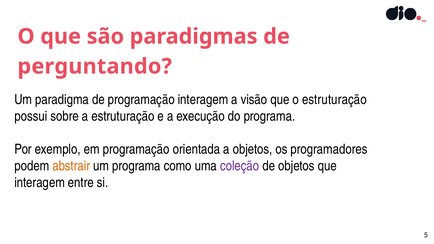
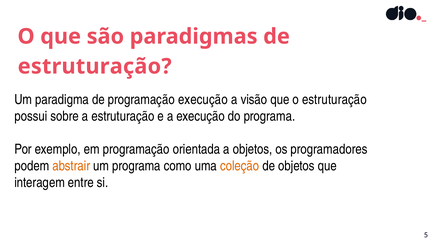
perguntando at (95, 66): perguntando -> estruturação
programação interagem: interagem -> execução
coleção colour: purple -> orange
